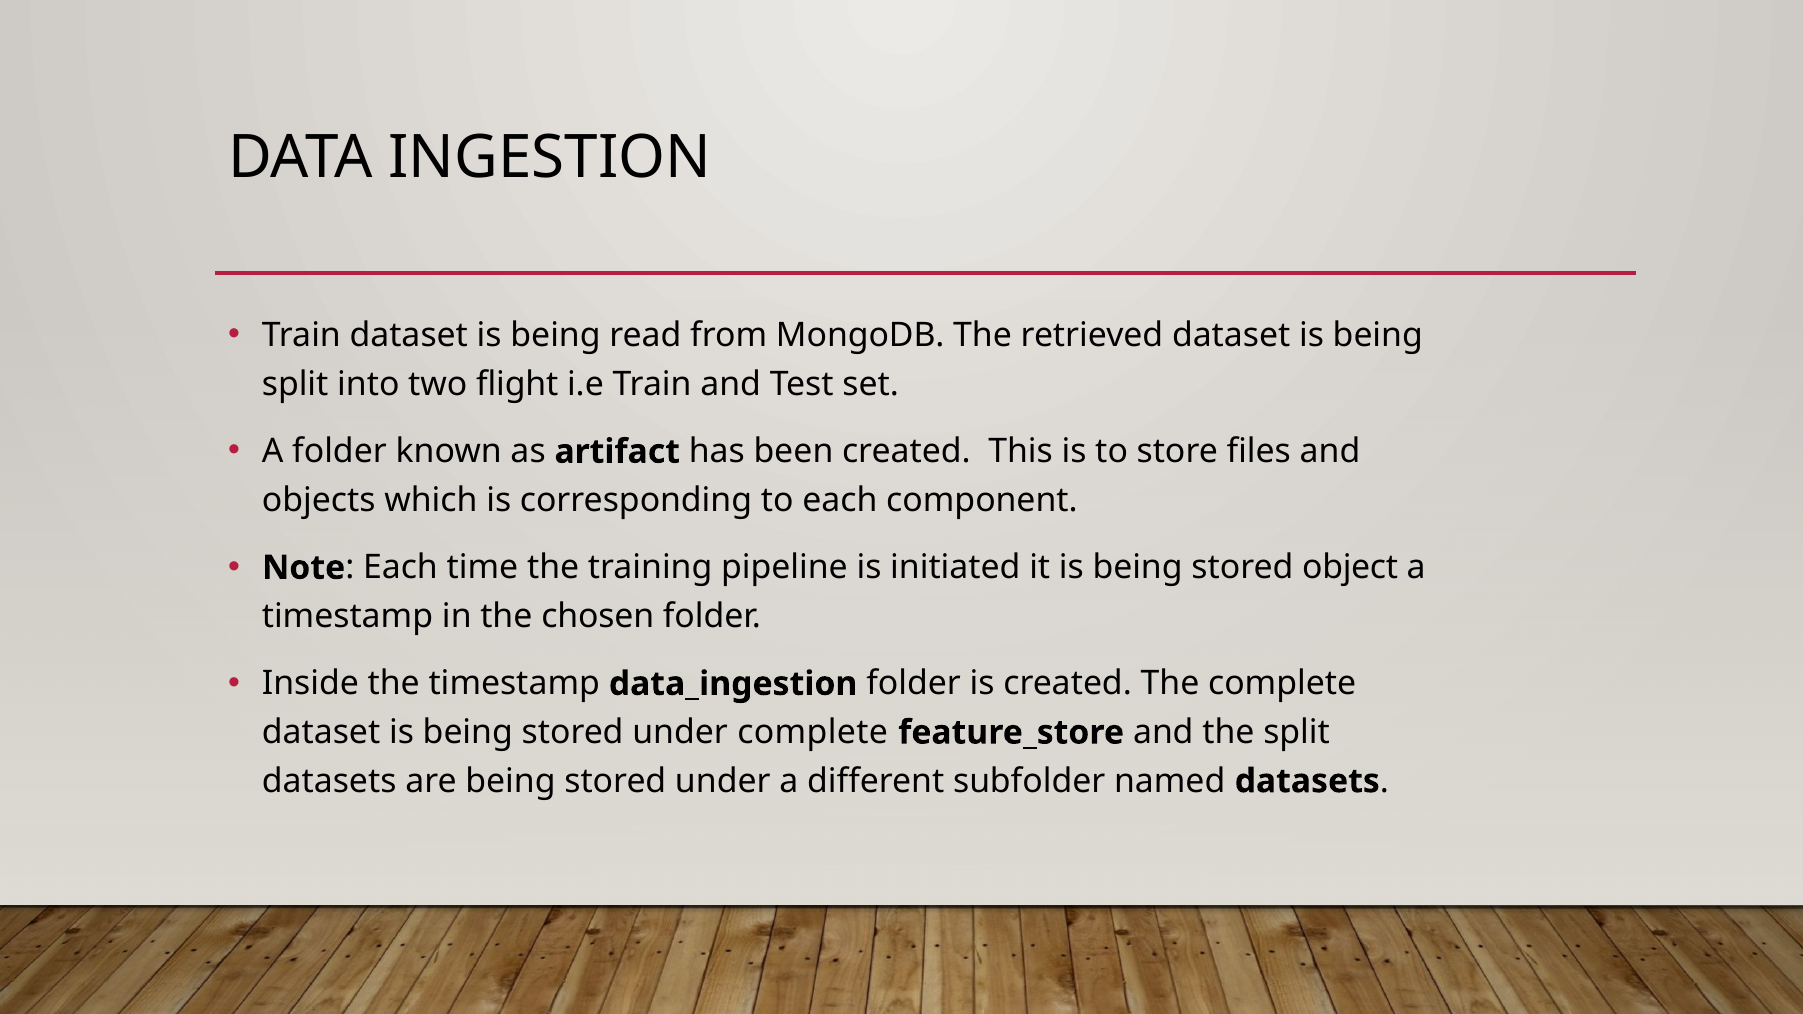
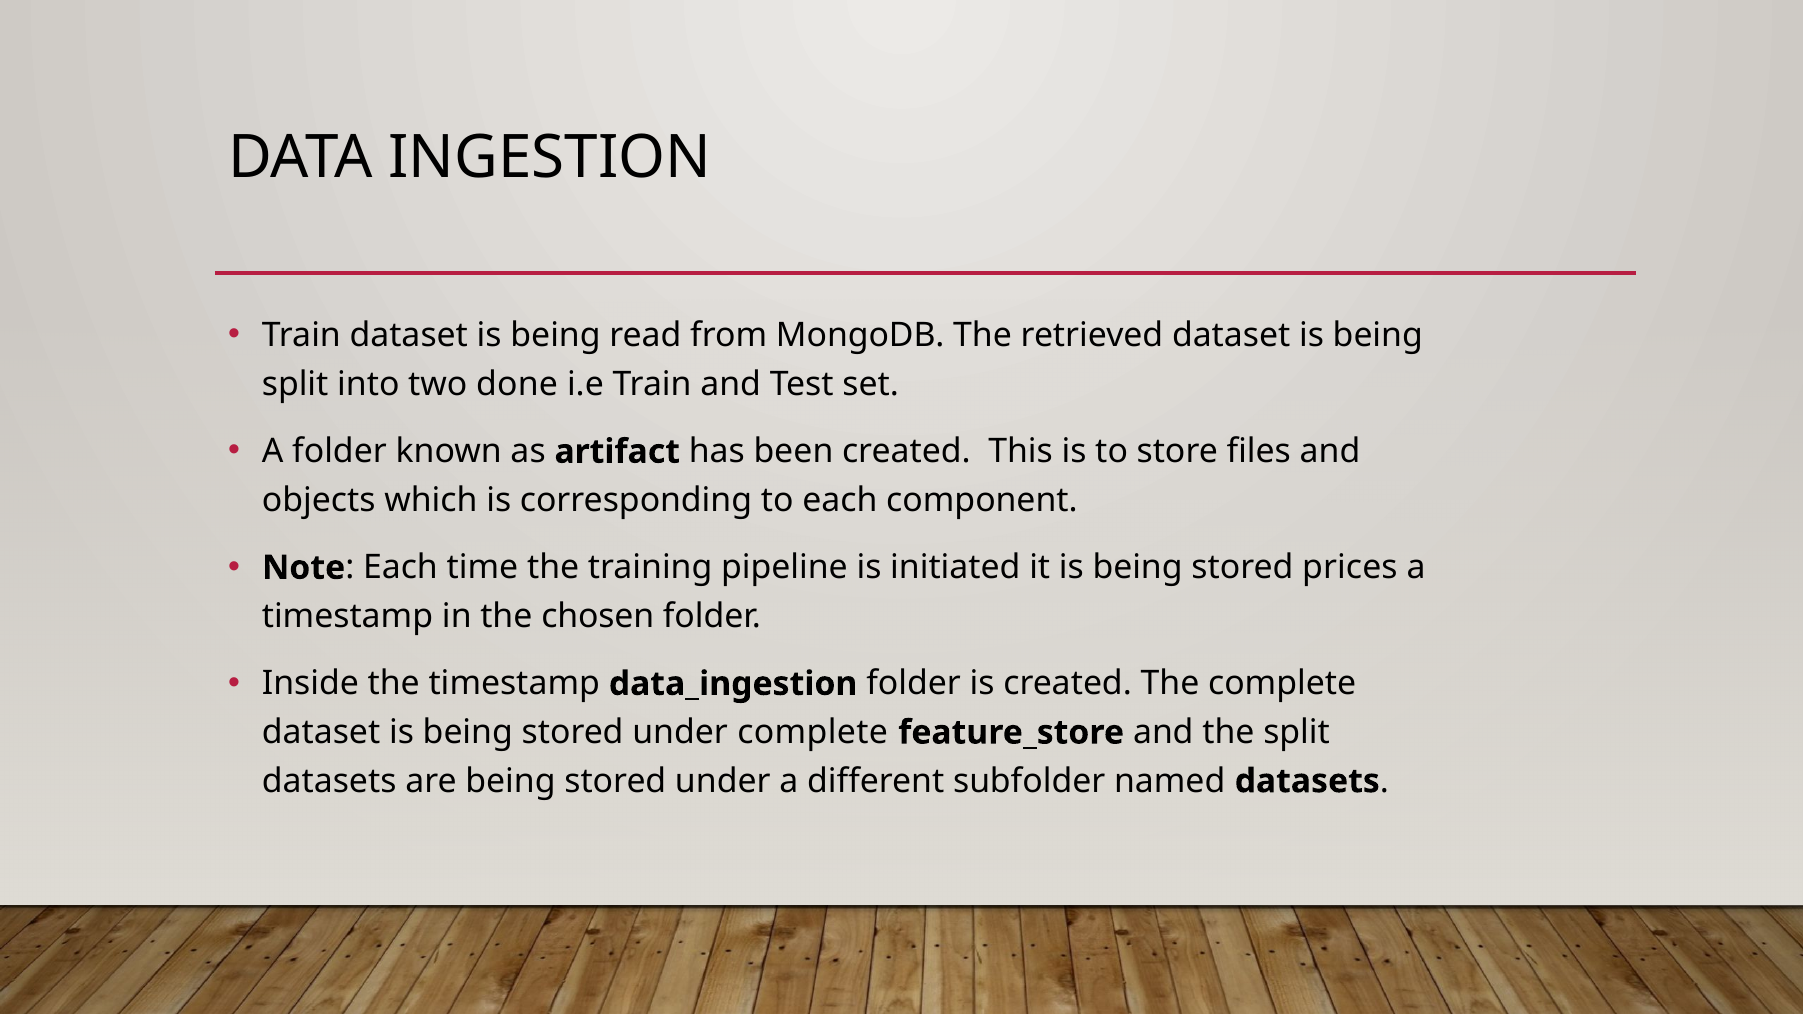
flight: flight -> done
object: object -> prices
